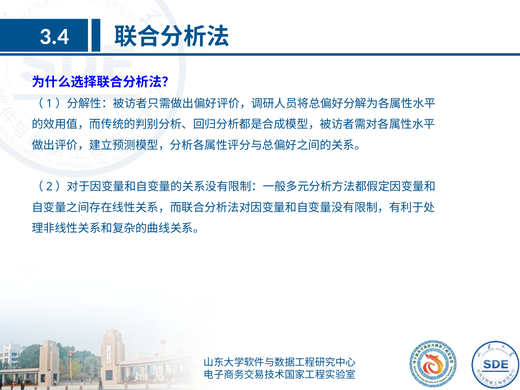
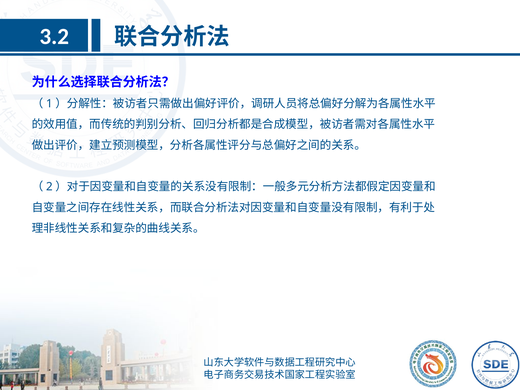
3.4: 3.4 -> 3.2
